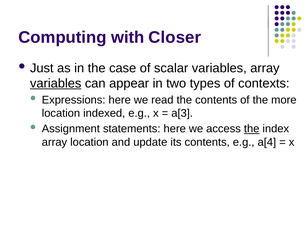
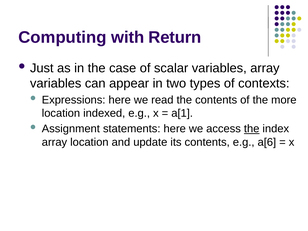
Closer: Closer -> Return
variables at (56, 83) underline: present -> none
a[3: a[3 -> a[1
a[4: a[4 -> a[6
